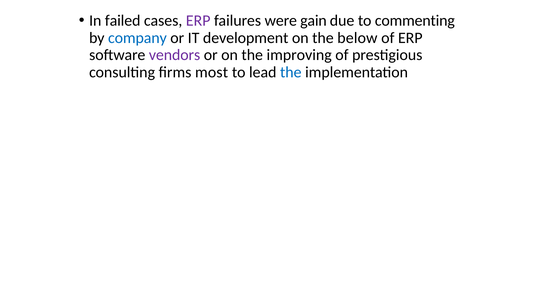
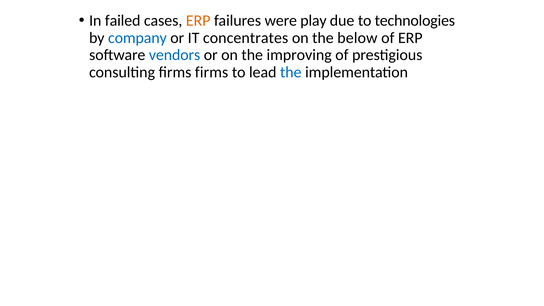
ERP at (198, 21) colour: purple -> orange
gain: gain -> play
commenting: commenting -> technologies
development: development -> concentrates
vendors colour: purple -> blue
firms most: most -> firms
